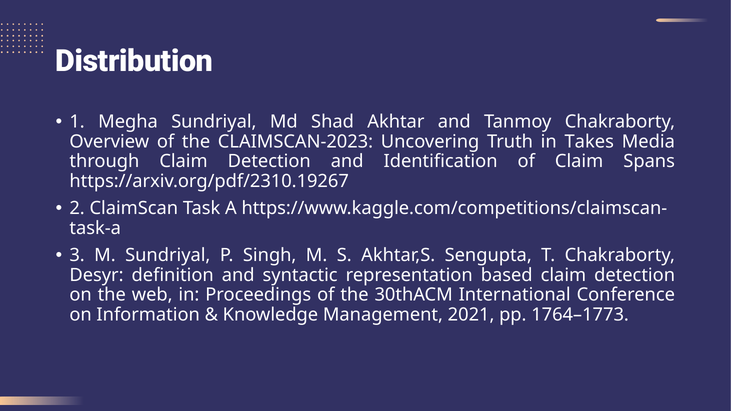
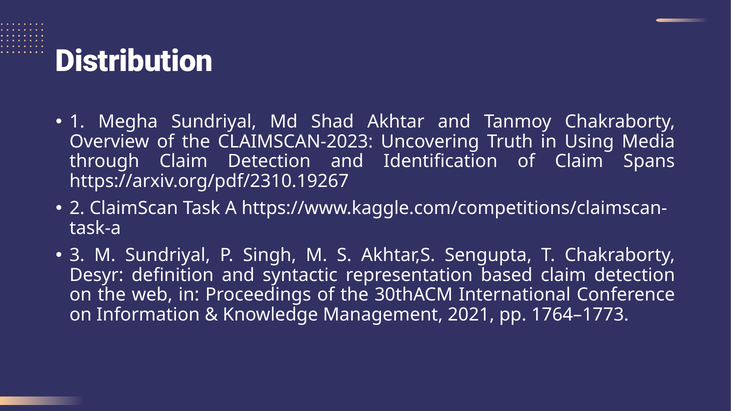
Takes: Takes -> Using
